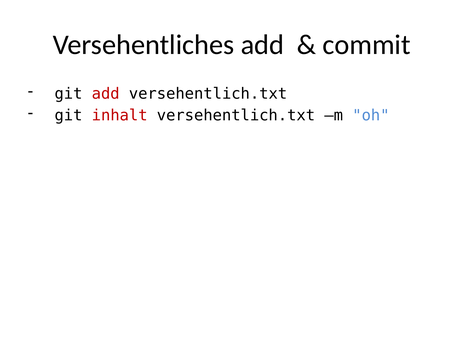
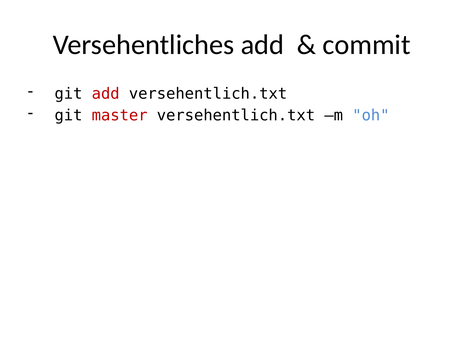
inhalt: inhalt -> master
